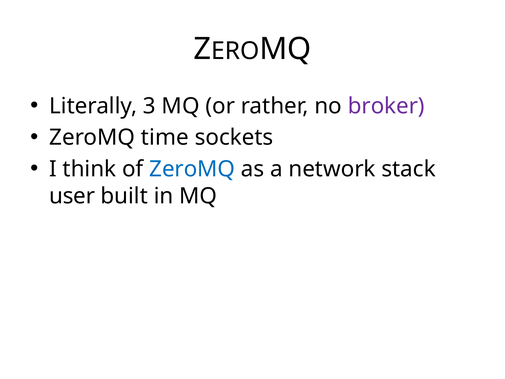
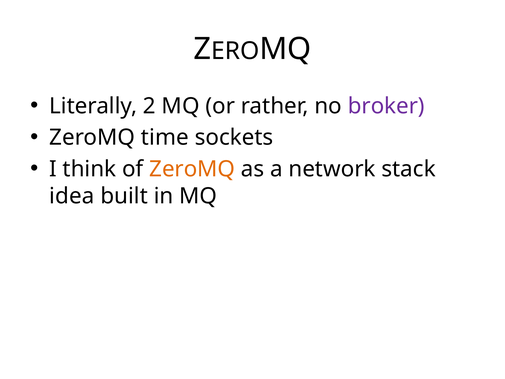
3: 3 -> 2
ZeroMQ at (192, 169) colour: blue -> orange
user: user -> idea
